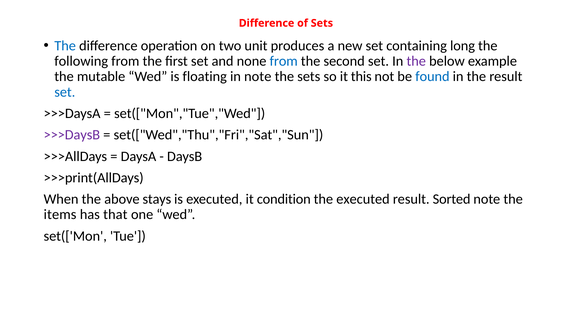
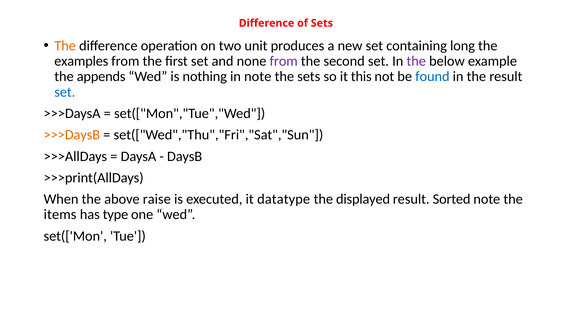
The at (65, 46) colour: blue -> orange
following: following -> examples
from at (284, 61) colour: blue -> purple
mutable: mutable -> appends
floating: floating -> nothing
>>>DaysB colour: purple -> orange
stays: stays -> raise
condition: condition -> datatype
the executed: executed -> displayed
that: that -> type
